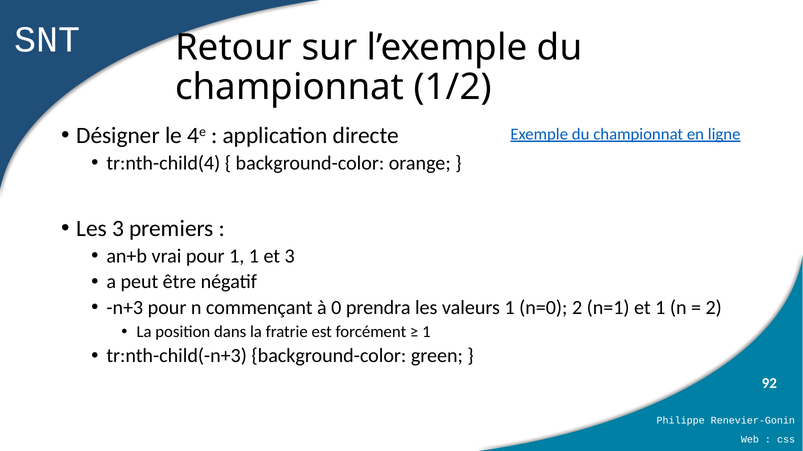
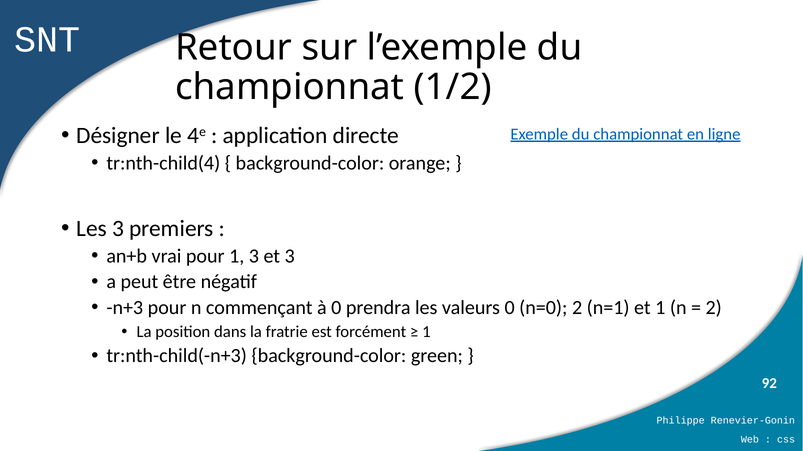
1 1: 1 -> 3
valeurs 1: 1 -> 0
